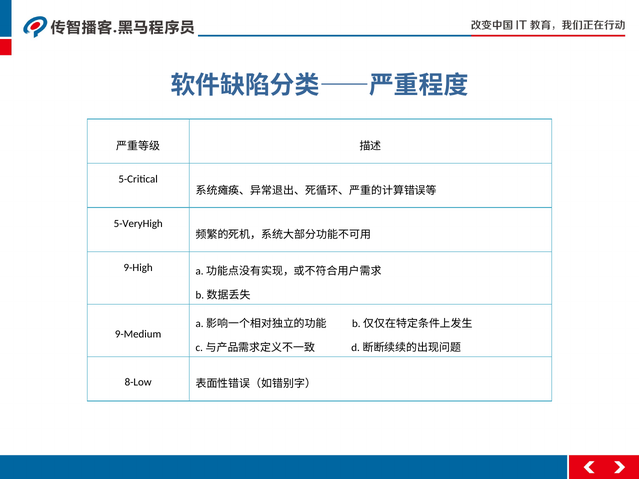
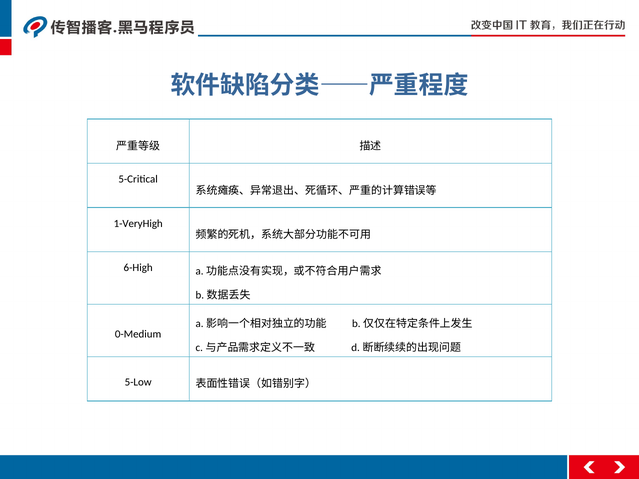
5-VeryHigh: 5-VeryHigh -> 1-VeryHigh
9-High: 9-High -> 6-High
9-Medium: 9-Medium -> 0-Medium
8-Low: 8-Low -> 5-Low
